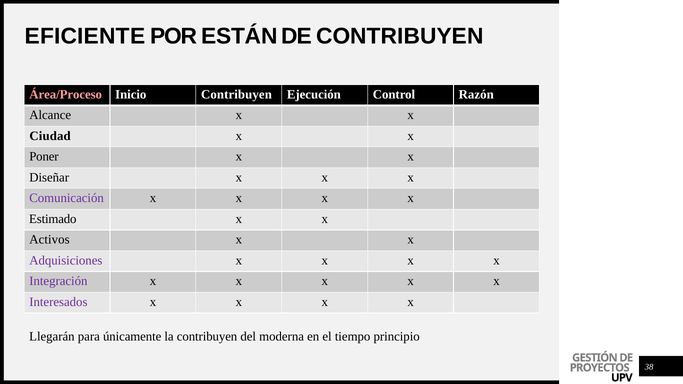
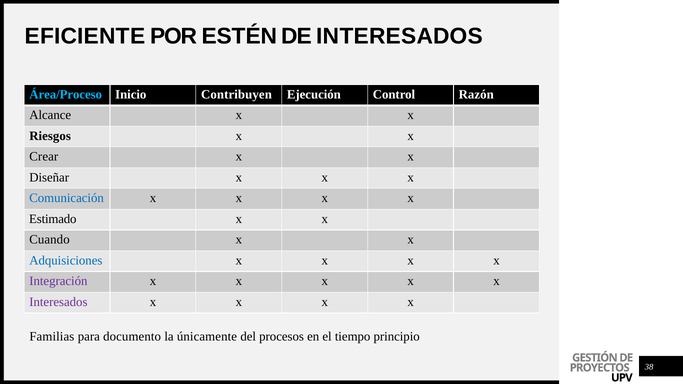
ESTÁN: ESTÁN -> ESTÉN
DE CONTRIBUYEN: CONTRIBUYEN -> INTERESADOS
Área/Proceso colour: pink -> light blue
Ciudad: Ciudad -> Riesgos
Poner: Poner -> Crear
Comunicación colour: purple -> blue
Activos: Activos -> Cuando
Adquisiciones colour: purple -> blue
Llegarán: Llegarán -> Familias
únicamente: únicamente -> documento
la contribuyen: contribuyen -> únicamente
moderna: moderna -> procesos
